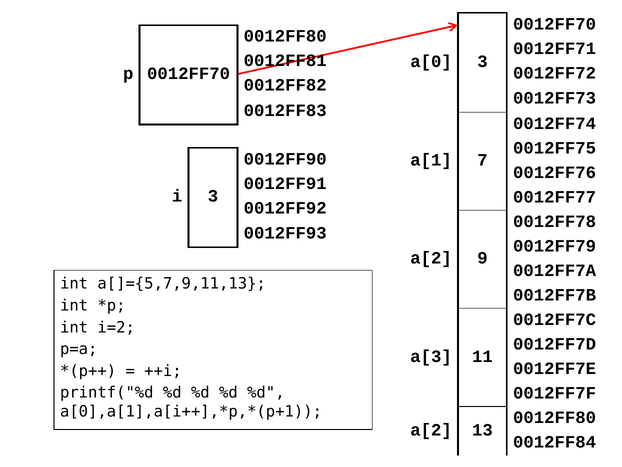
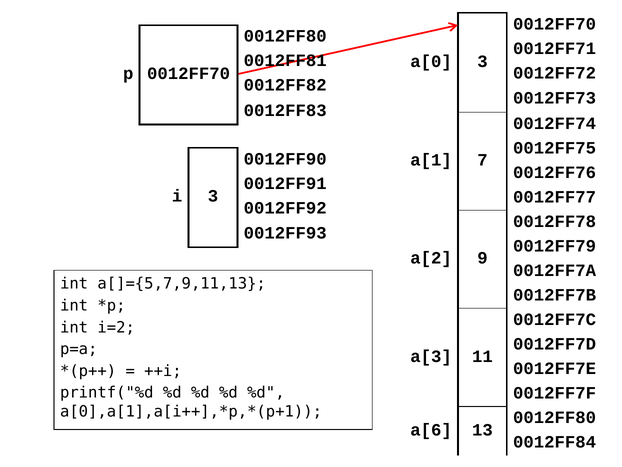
a[2 at (431, 429): a[2 -> a[6
